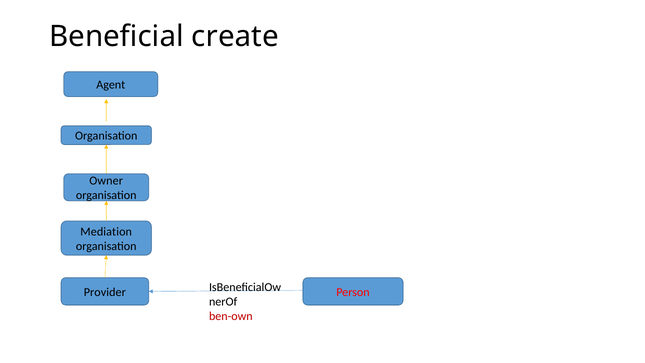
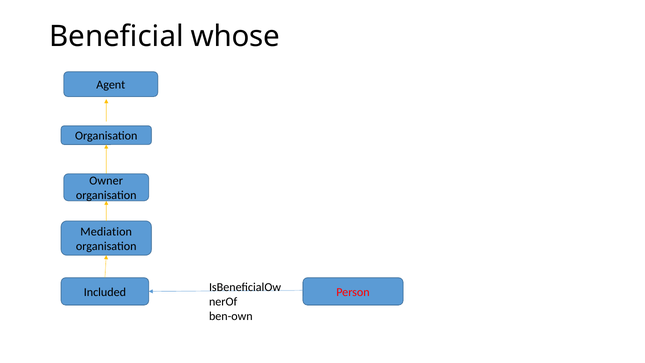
create: create -> whose
Provider: Provider -> Included
ben-own colour: red -> black
